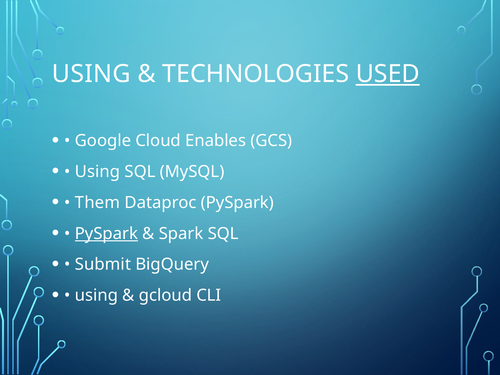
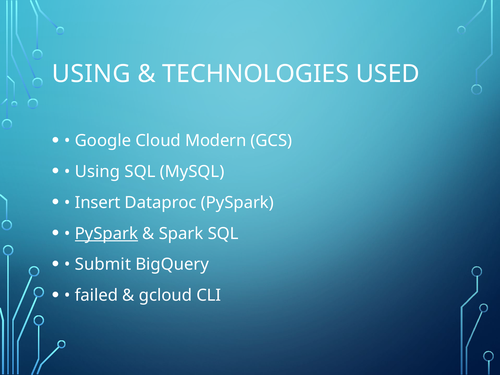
USED underline: present -> none
Enables: Enables -> Modern
Them: Them -> Insert
using at (96, 295): using -> failed
